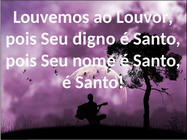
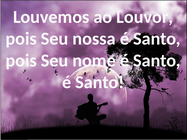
digno: digno -> nossa
